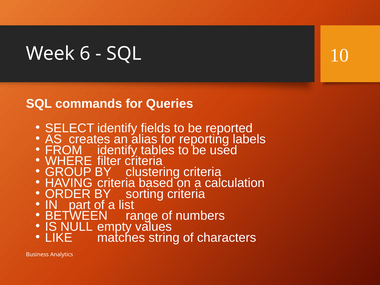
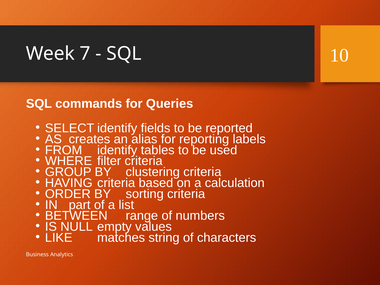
6: 6 -> 7
